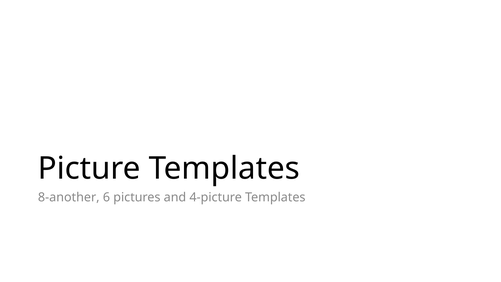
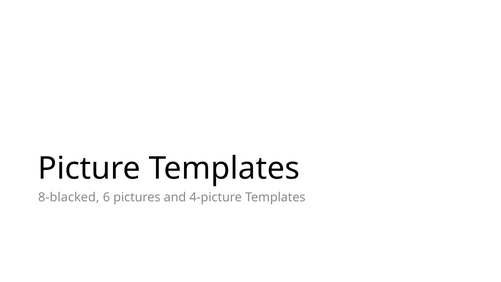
8-another: 8-another -> 8-blacked
